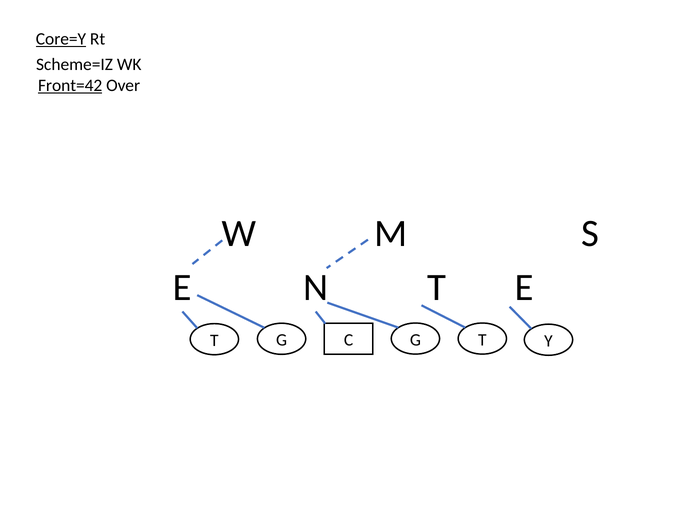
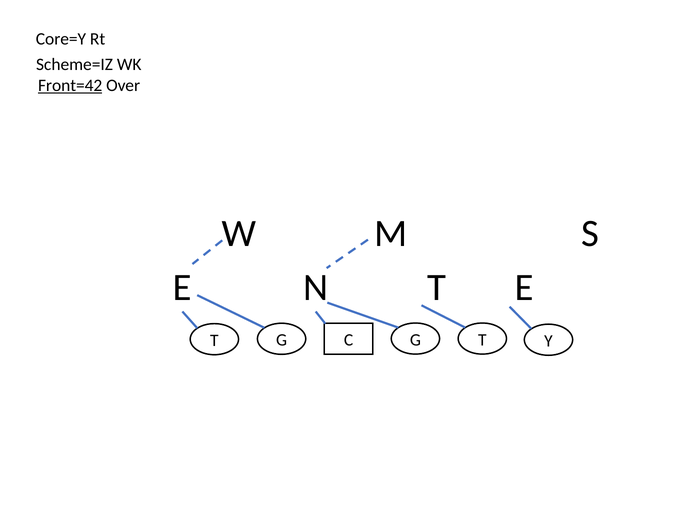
Core=Y underline: present -> none
